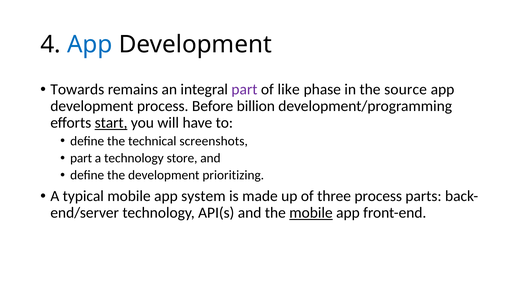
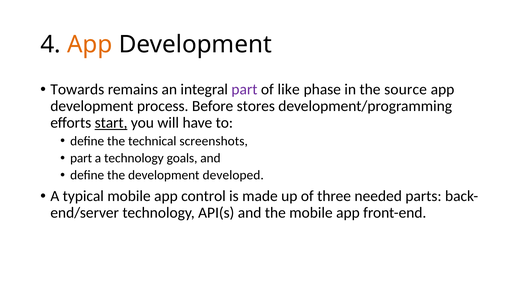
App at (90, 45) colour: blue -> orange
billion: billion -> stores
store: store -> goals
prioritizing: prioritizing -> developed
system: system -> control
three process: process -> needed
mobile at (311, 213) underline: present -> none
